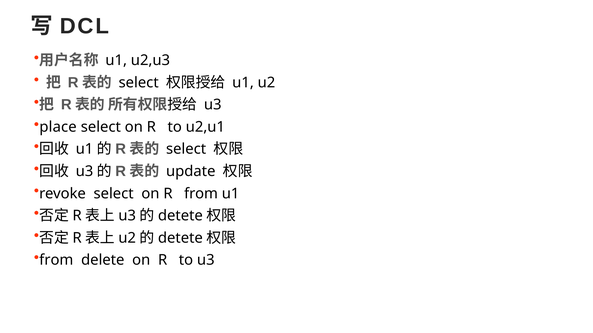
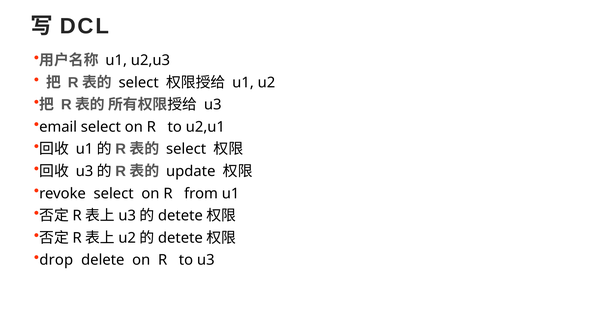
place: place -> email
from at (56, 261): from -> drop
